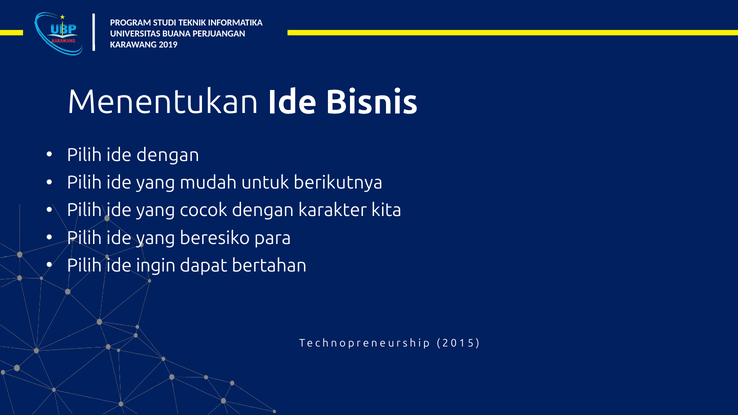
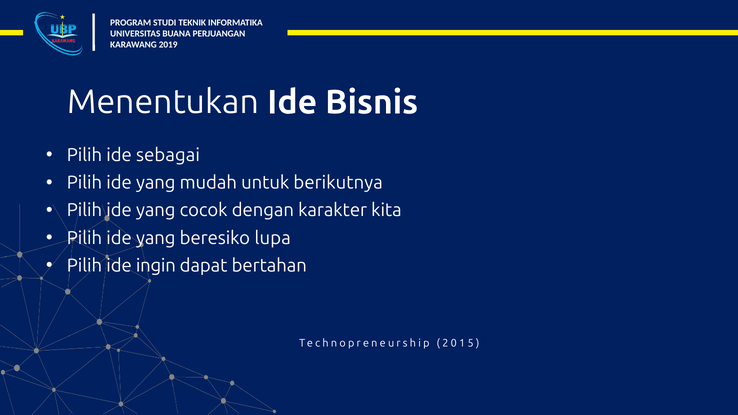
ide dengan: dengan -> sebagai
para: para -> lupa
